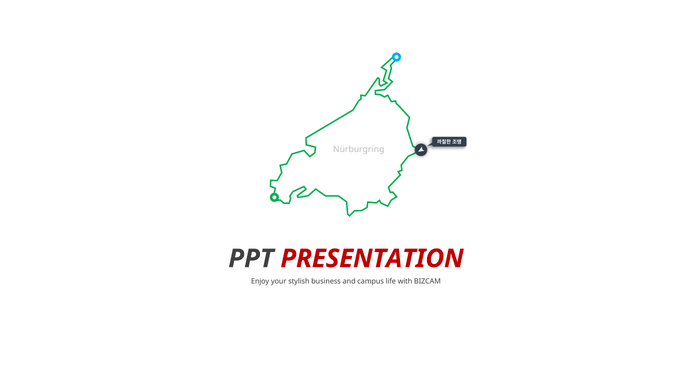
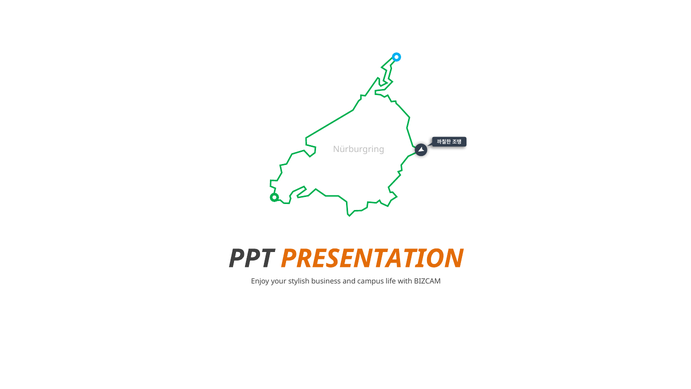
PRESENTATION colour: red -> orange
